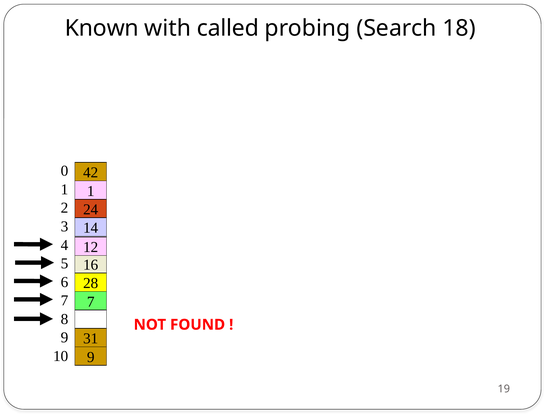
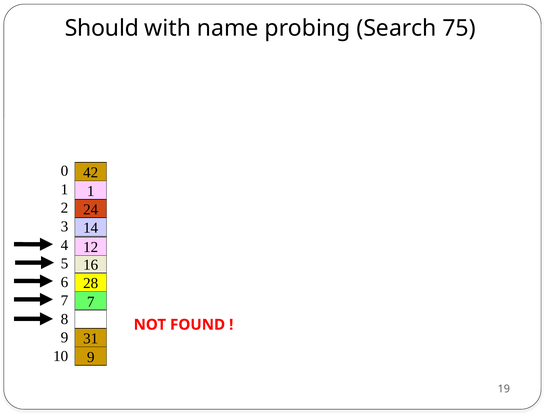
Known: Known -> Should
called: called -> name
18: 18 -> 75
